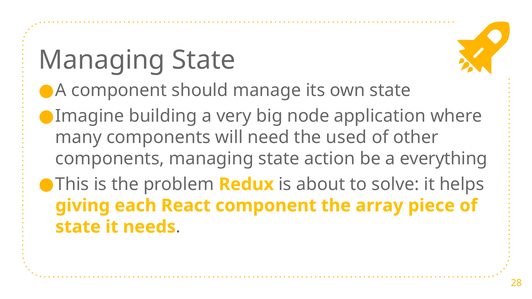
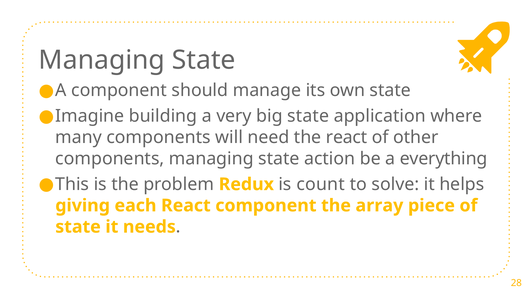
big node: node -> state
the used: used -> react
about: about -> count
